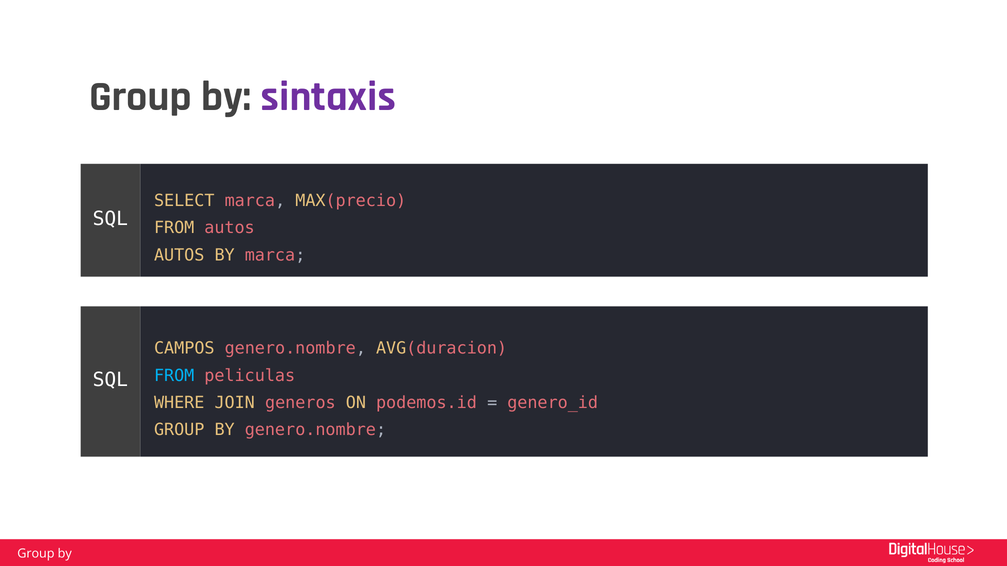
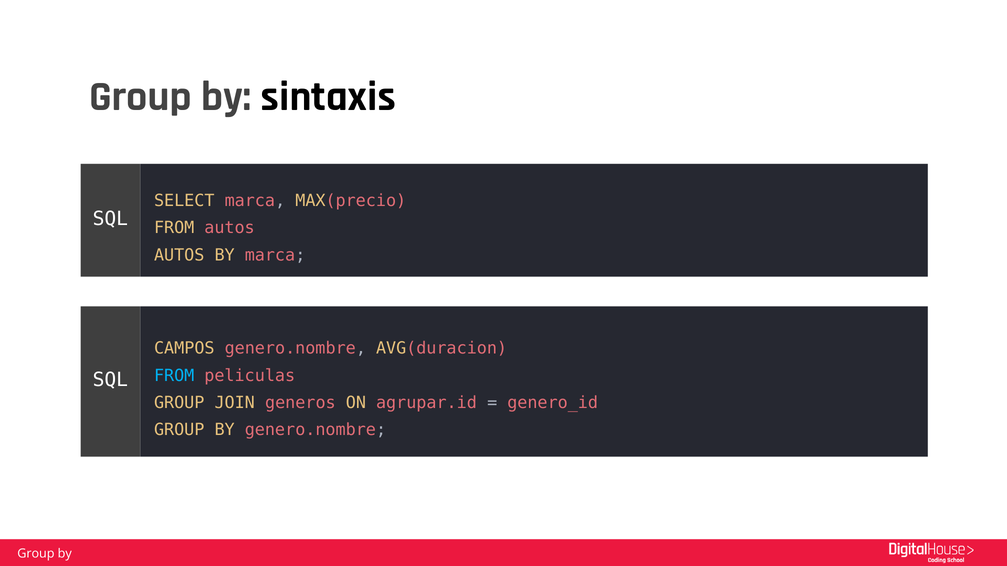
sintaxis colour: purple -> black
WHERE at (179, 403): WHERE -> GROUP
podemos.id: podemos.id -> agrupar.id
